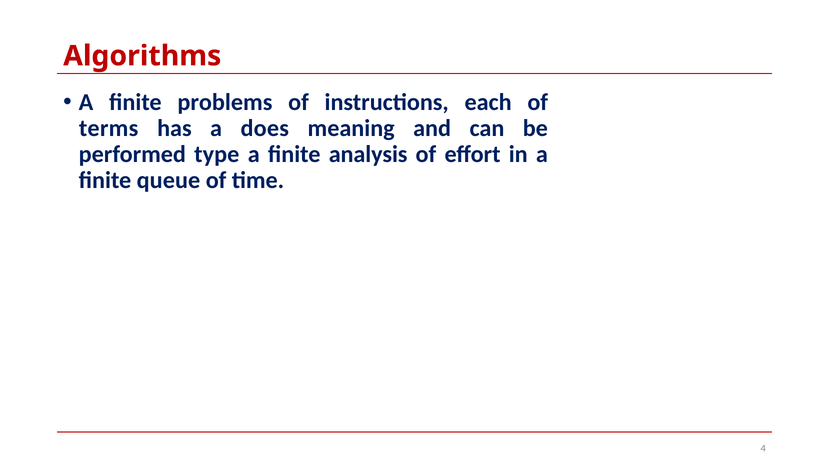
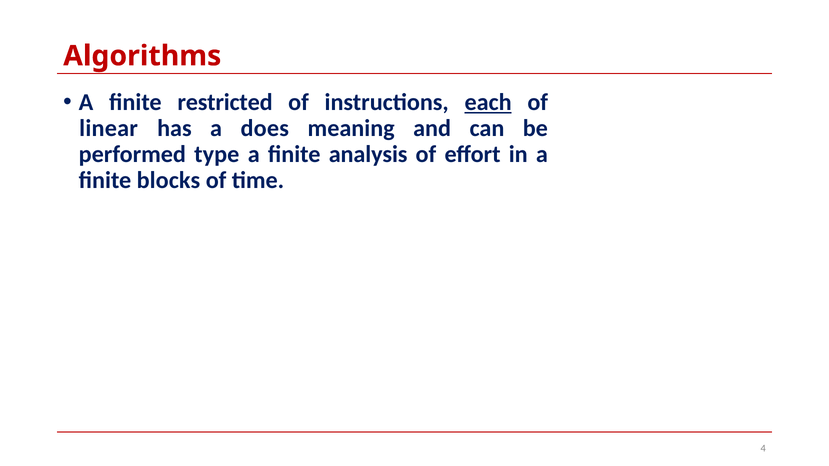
problems: problems -> restricted
each underline: none -> present
terms: terms -> linear
queue: queue -> blocks
